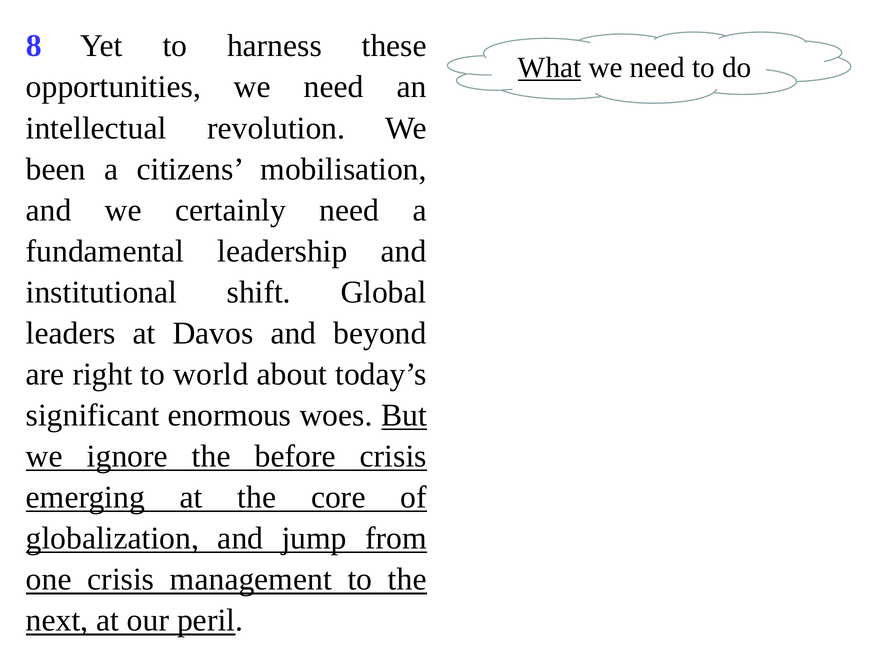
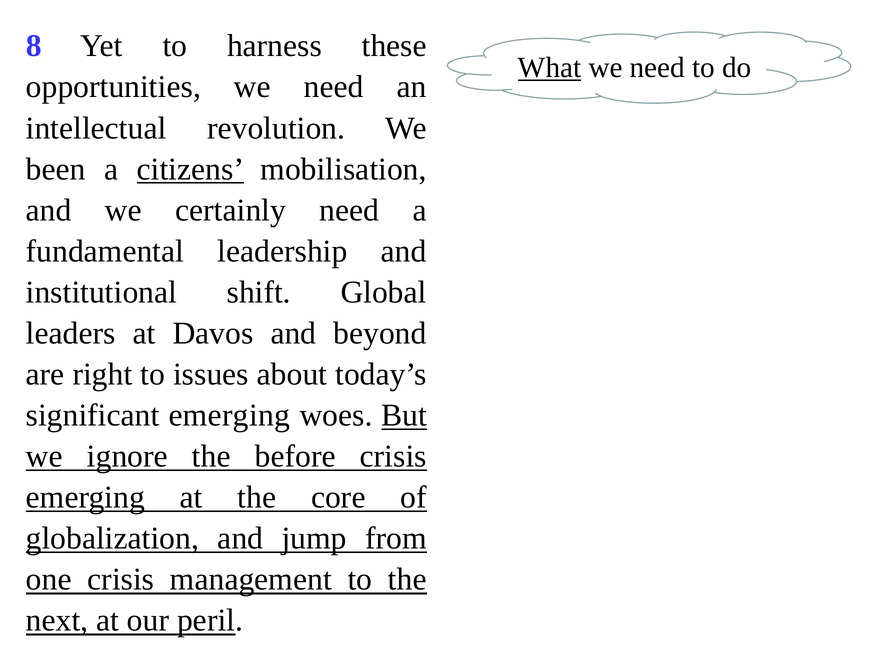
citizens underline: none -> present
world: world -> issues
significant enormous: enormous -> emerging
